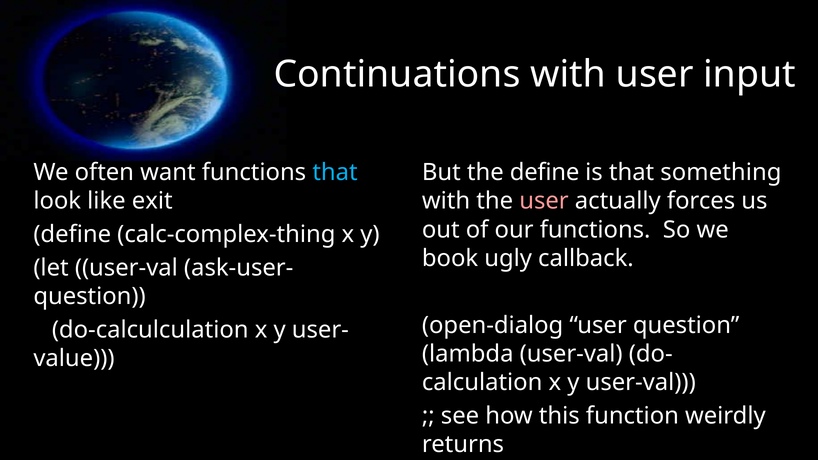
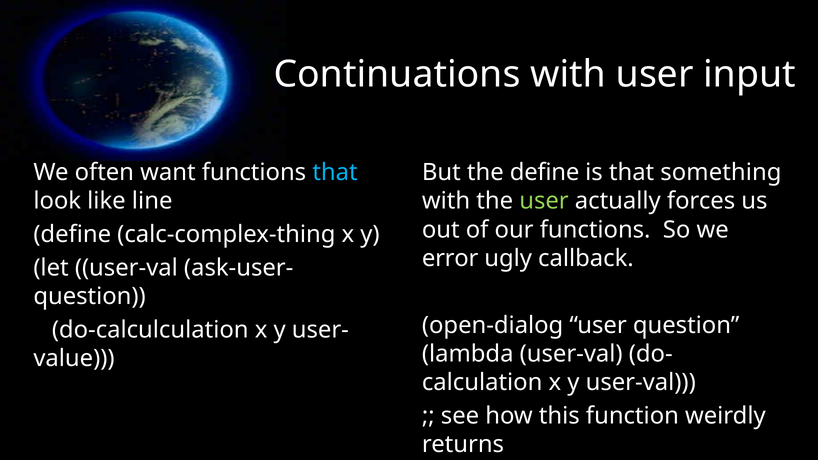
exit: exit -> line
user at (544, 201) colour: pink -> light green
book: book -> error
